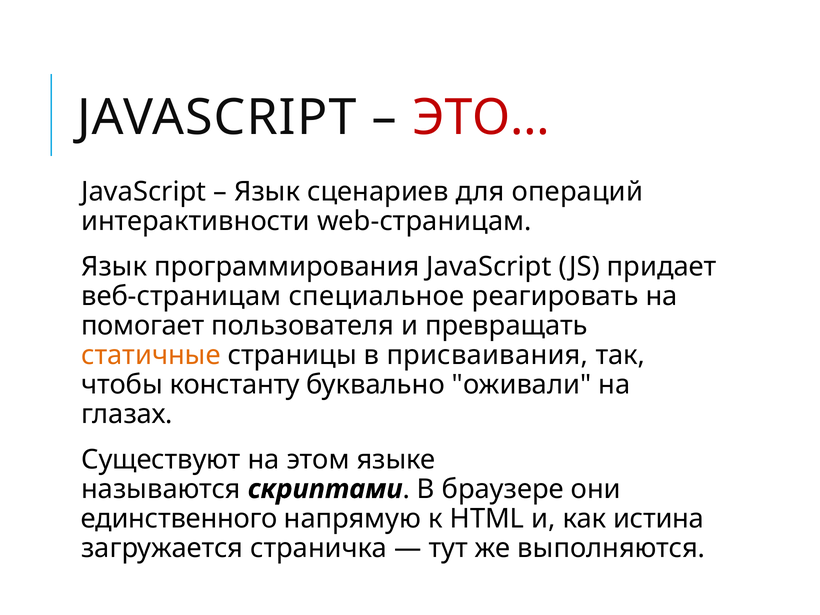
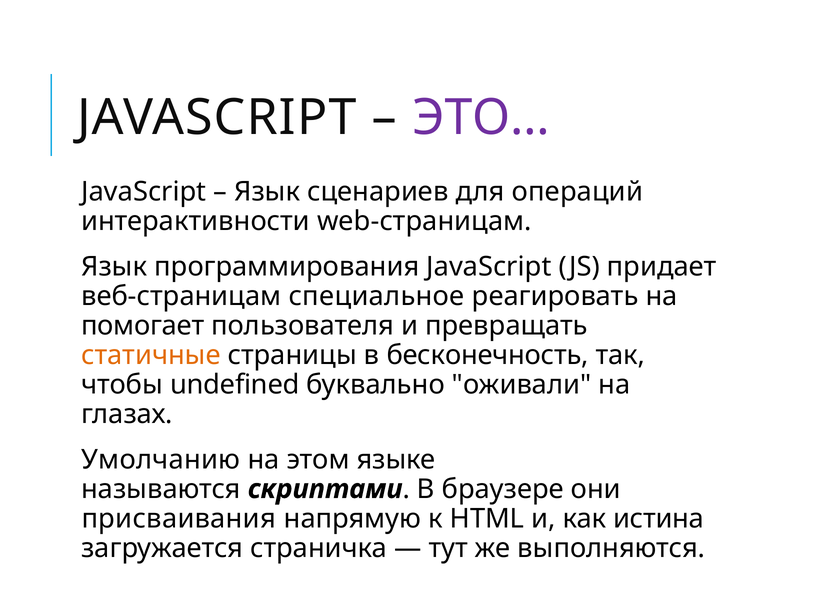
ЭТО… colour: red -> purple
присваивания: присваивания -> бесконечность
константу: константу -> undefined
Существуют: Существуют -> Умолчанию
единственного: единственного -> присваивания
